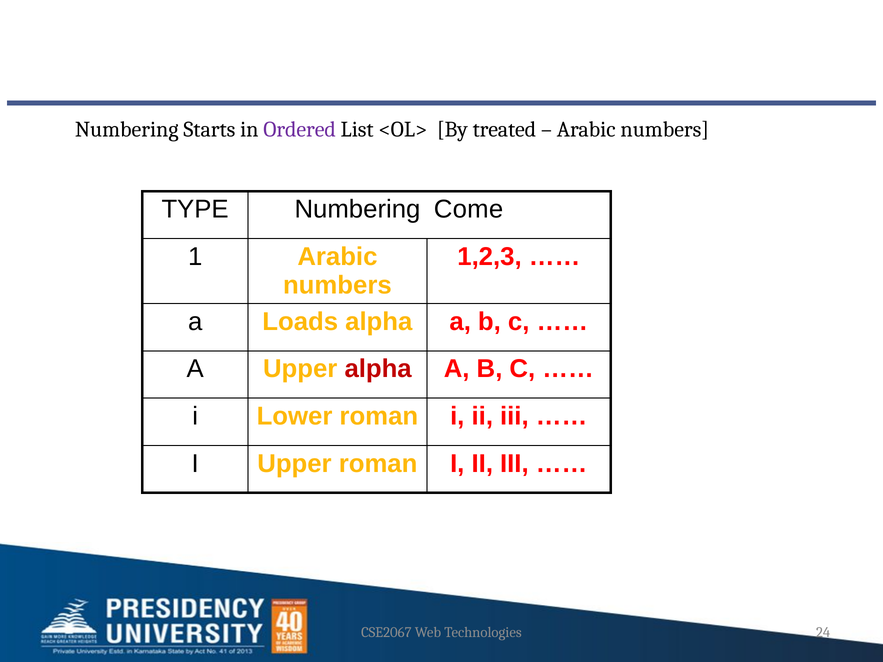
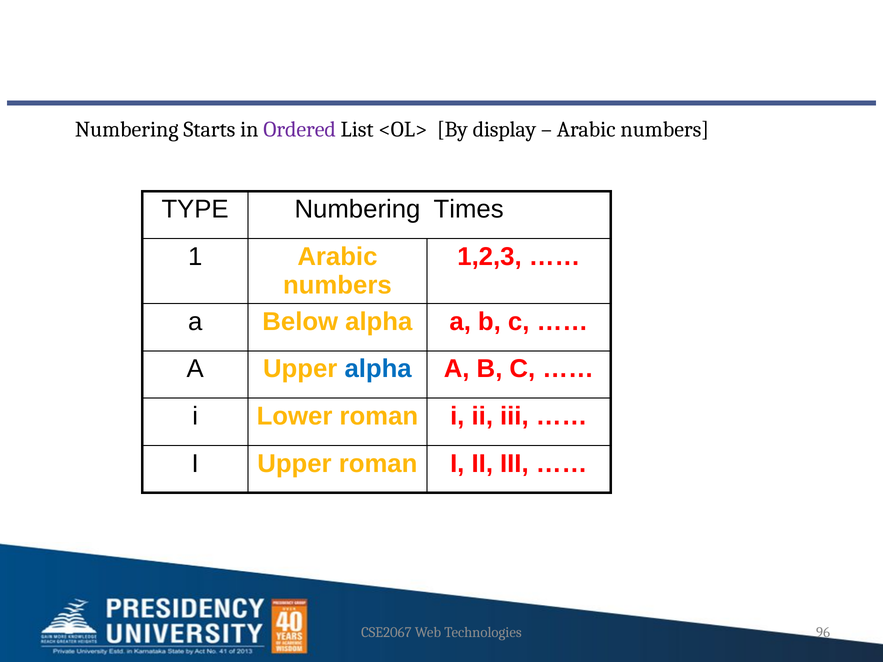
treated: treated -> display
Come: Come -> Times
Loads: Loads -> Below
alpha at (378, 369) colour: red -> blue
24: 24 -> 96
